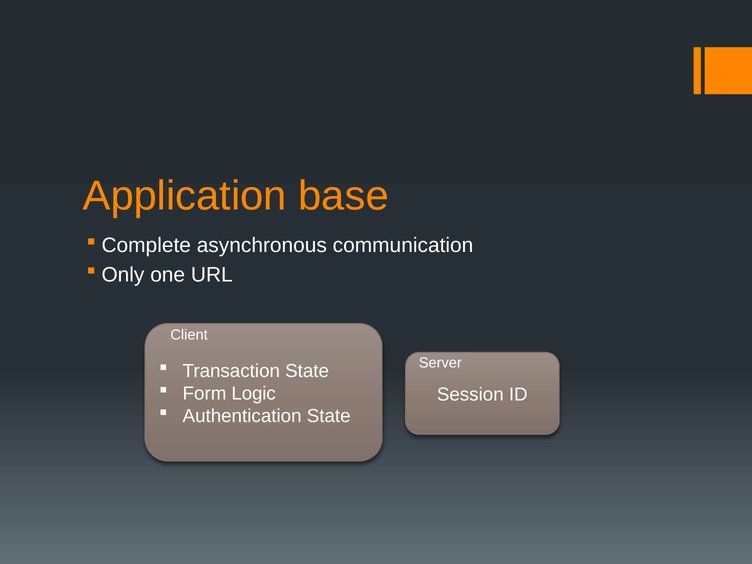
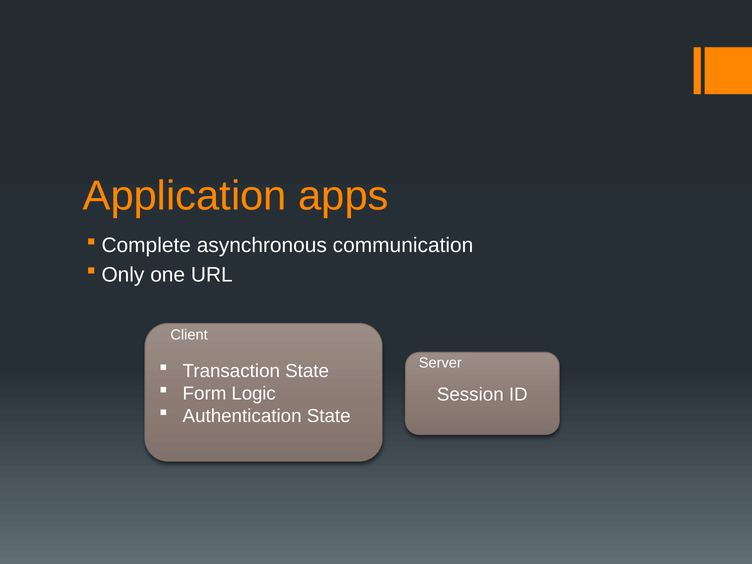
base: base -> apps
